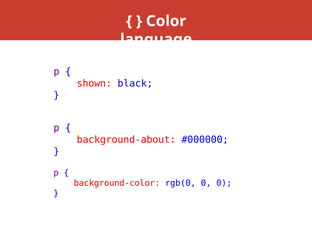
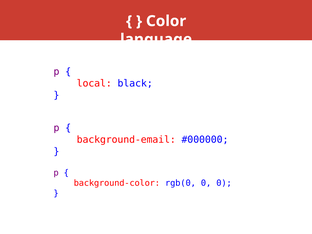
shown: shown -> local
background-about: background-about -> background-email
